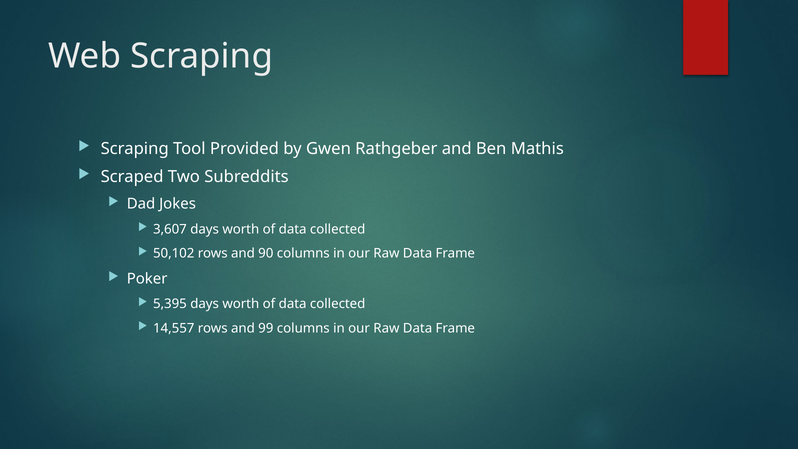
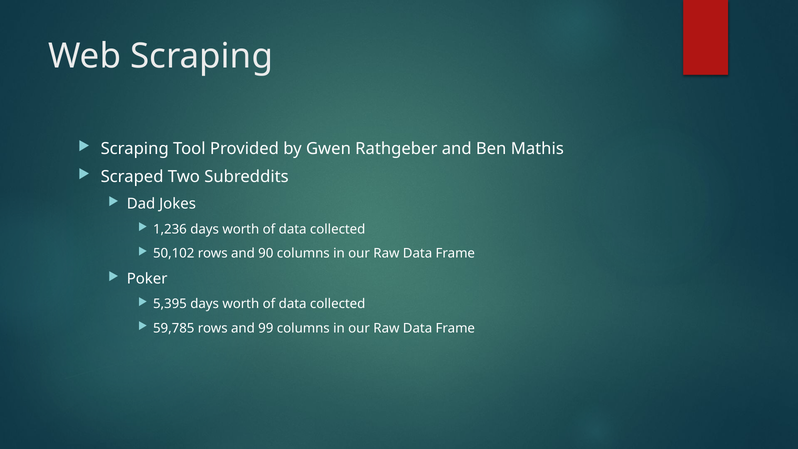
3,607: 3,607 -> 1,236
14,557: 14,557 -> 59,785
